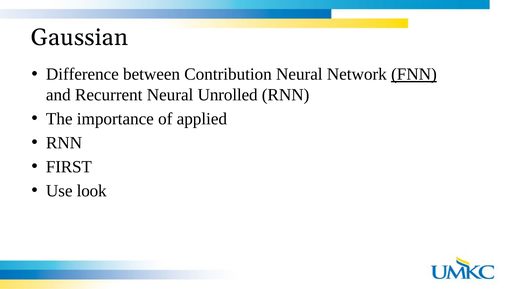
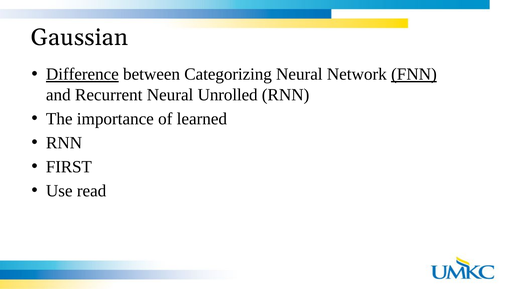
Difference underline: none -> present
Contribution: Contribution -> Categorizing
applied: applied -> learned
look: look -> read
